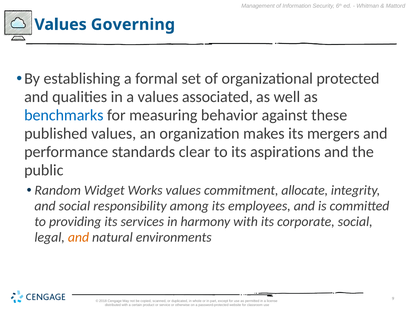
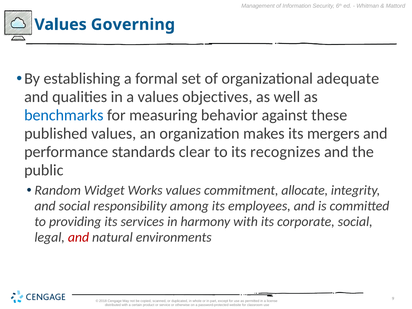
protected: protected -> adequate
associated: associated -> objectives
aspirations: aspirations -> recognizes
and at (78, 237) colour: orange -> red
